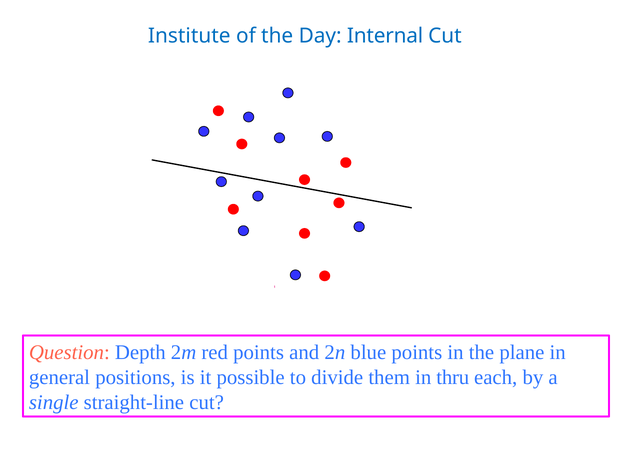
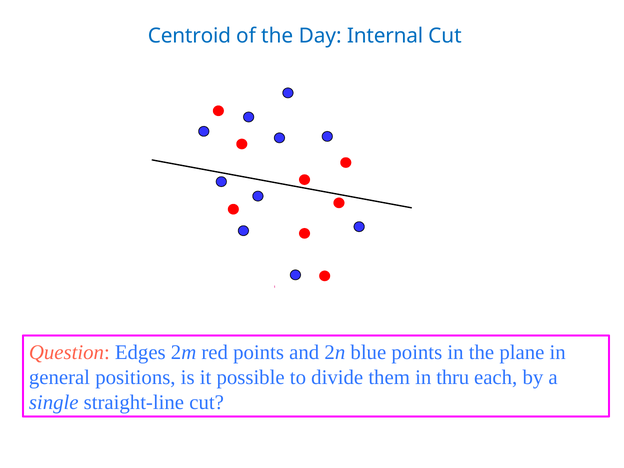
Institute: Institute -> Centroid
Depth: Depth -> Edges
